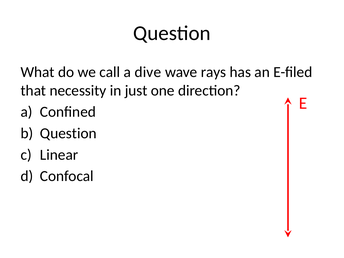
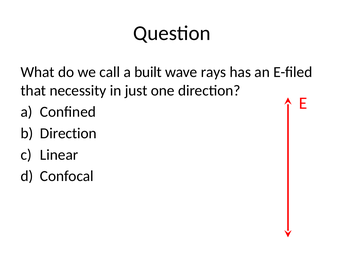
dive: dive -> built
Question at (68, 133): Question -> Direction
